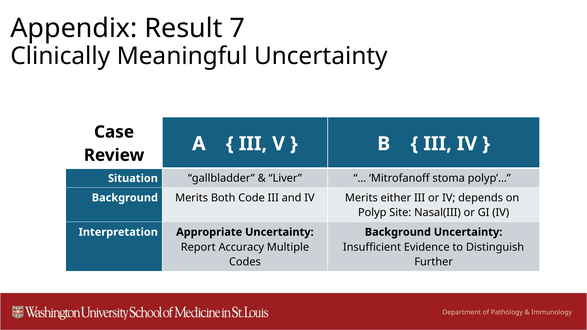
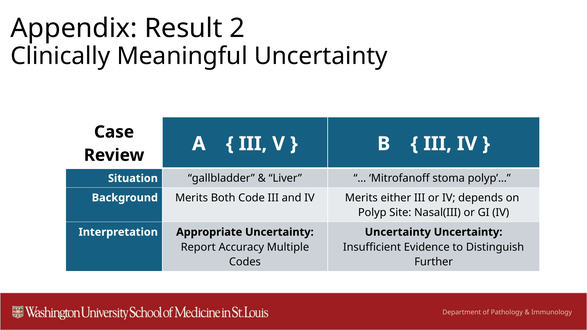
7: 7 -> 2
Background at (398, 232): Background -> Uncertainty
